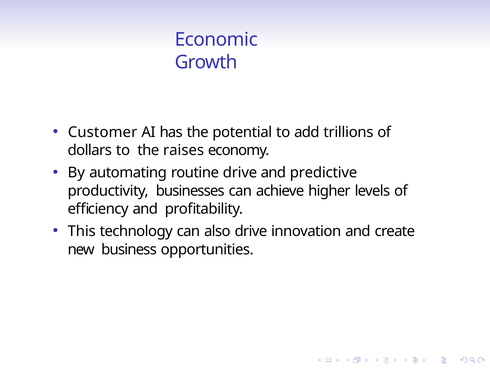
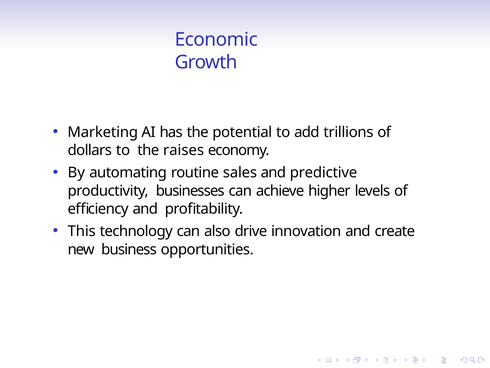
Customer: Customer -> Marketing
routine drive: drive -> sales
